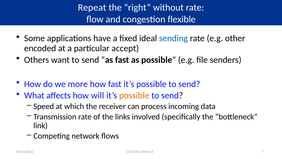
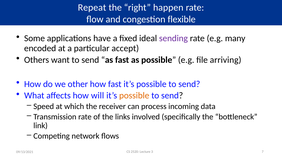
without: without -> happen
sending colour: blue -> purple
other: other -> many
senders: senders -> arriving
more: more -> other
